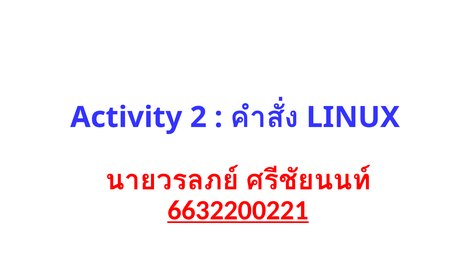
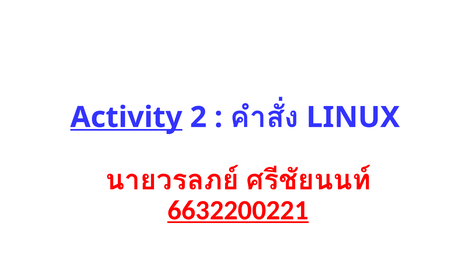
Activity underline: none -> present
